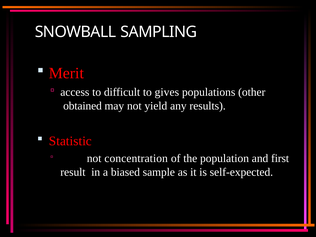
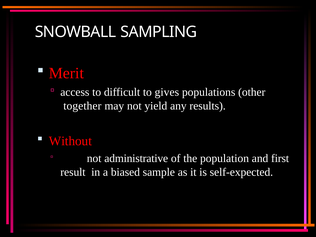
obtained: obtained -> together
Statistic: Statistic -> Without
concentration: concentration -> administrative
